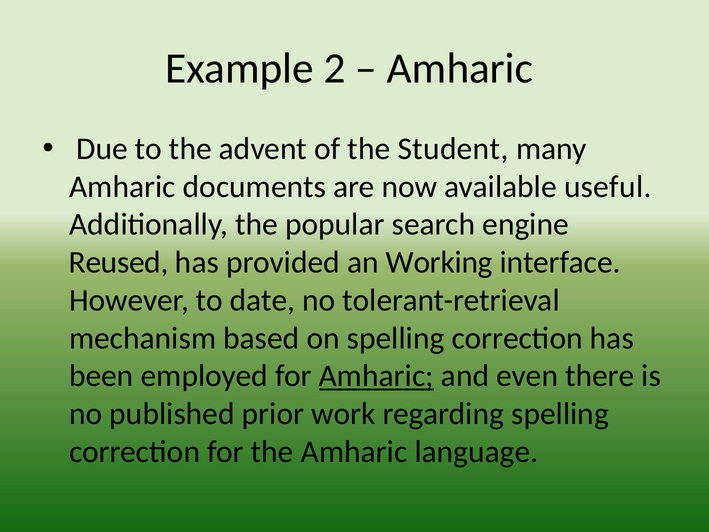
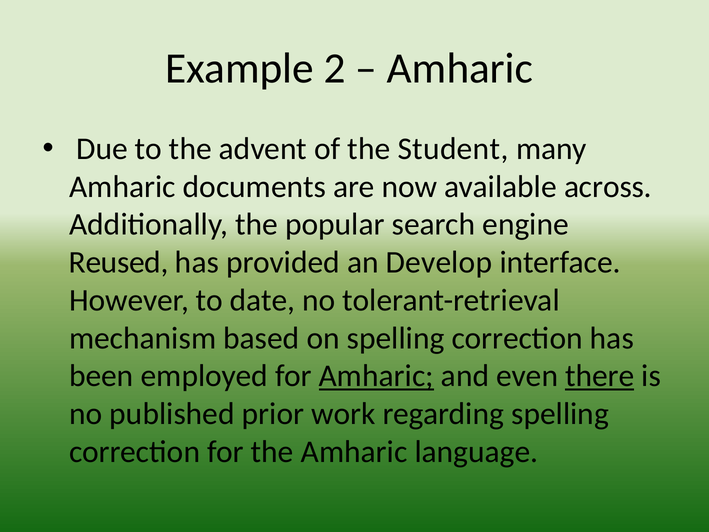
useful: useful -> across
Working: Working -> Develop
there underline: none -> present
